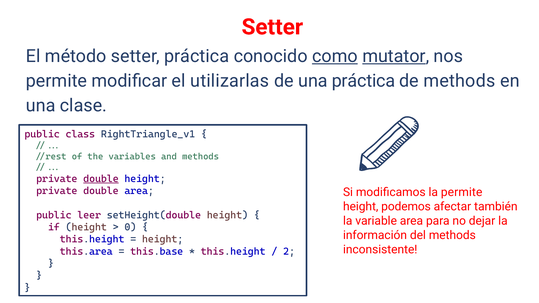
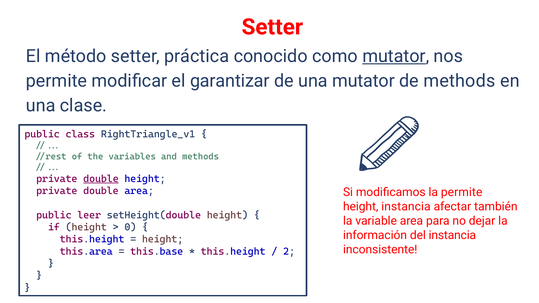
como underline: present -> none
utilizarlas: utilizarlas -> garantizar
una práctica: práctica -> mutator
height podemos: podemos -> instancia
del methods: methods -> instancia
